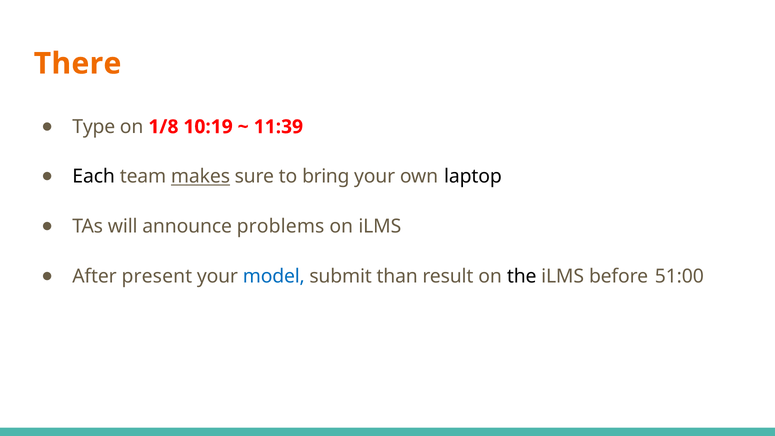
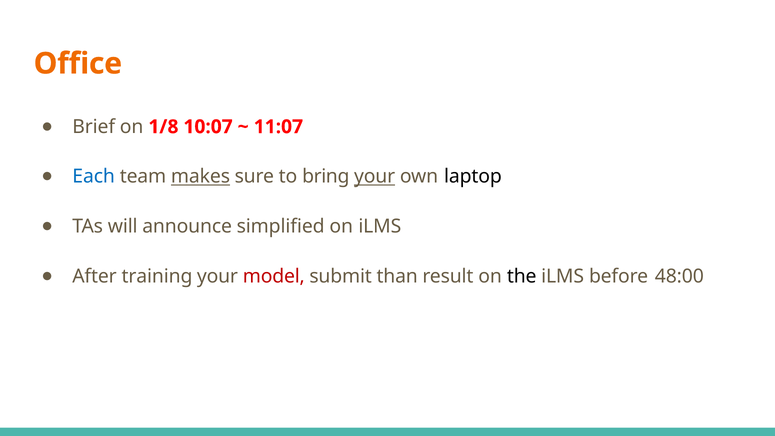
There: There -> Ofﬁce
Type: Type -> Brief
10:19: 10:19 -> 10:07
11:39: 11:39 -> 11:07
Each colour: black -> blue
your at (375, 177) underline: none -> present
problems: problems -> simpliﬁed
present: present -> training
model colour: blue -> red
51:00: 51:00 -> 48:00
